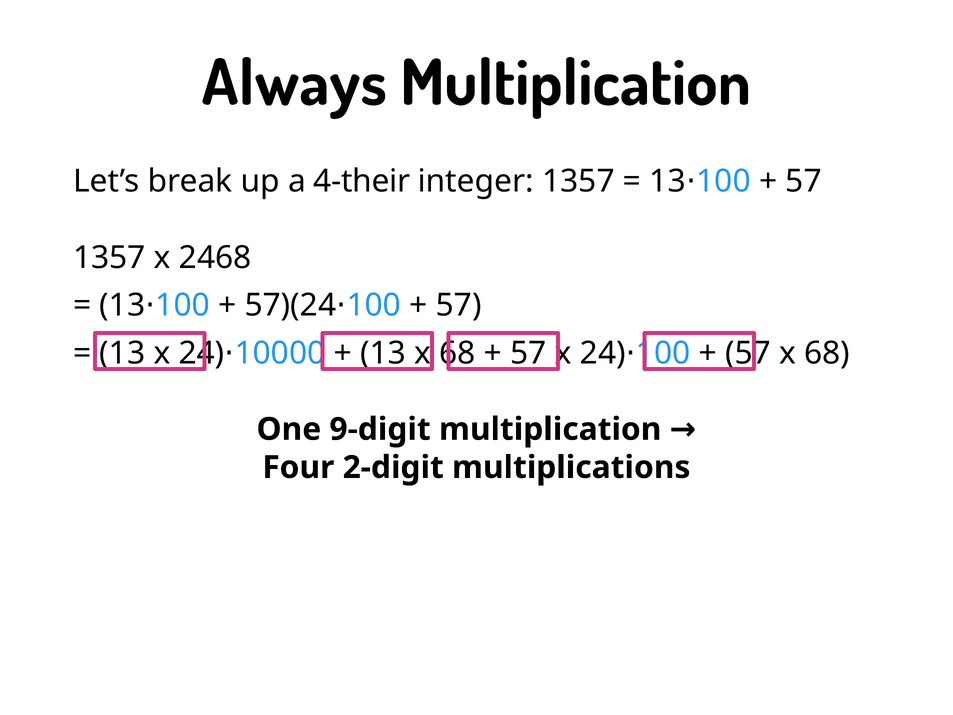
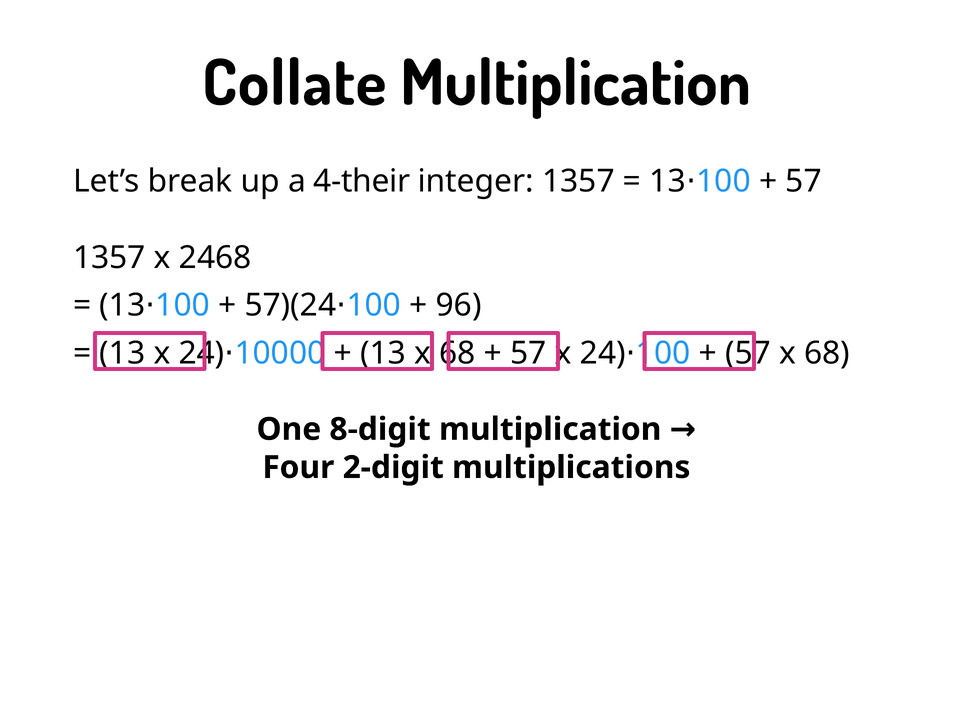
Always: Always -> Collate
57 at (459, 305): 57 -> 96
9-digit: 9-digit -> 8-digit
